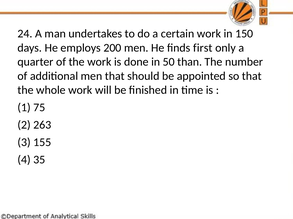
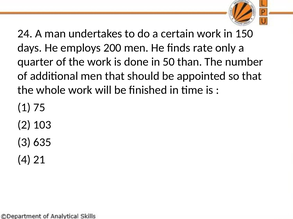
first: first -> rate
263: 263 -> 103
155: 155 -> 635
35: 35 -> 21
